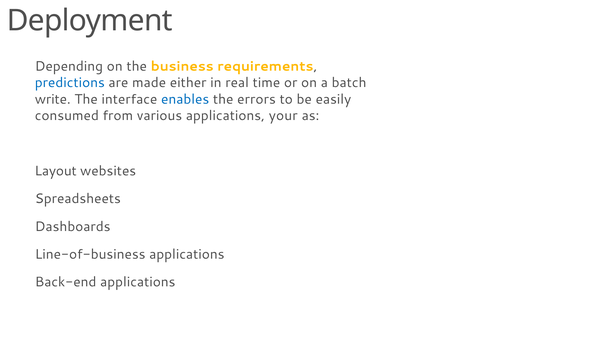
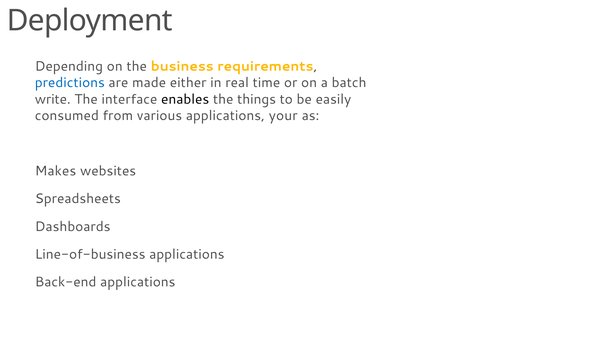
enables colour: blue -> black
errors: errors -> things
Layout: Layout -> Makes
